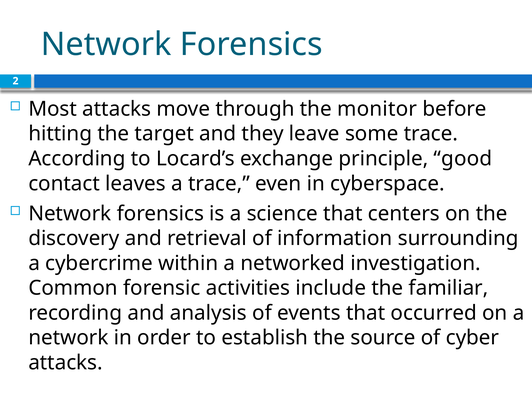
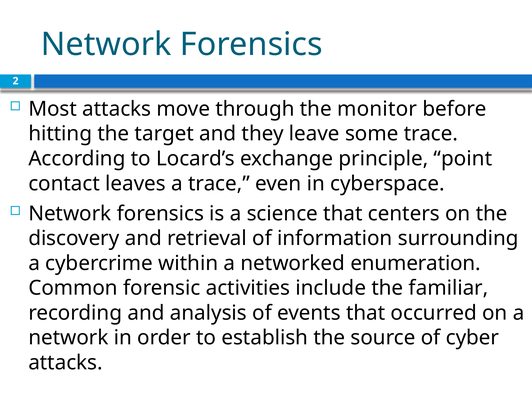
good: good -> point
investigation: investigation -> enumeration
